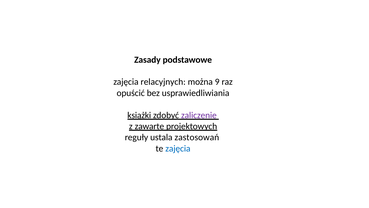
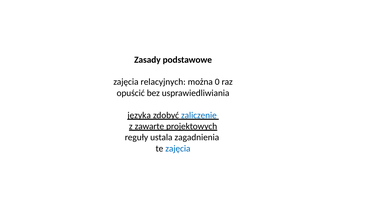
9: 9 -> 0
książki: książki -> języka
zaliczenie colour: purple -> blue
zastosowań: zastosowań -> zagadnienia
